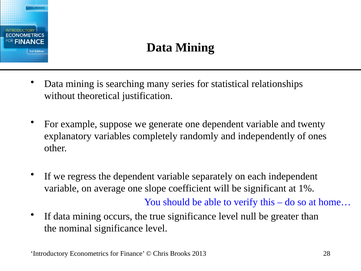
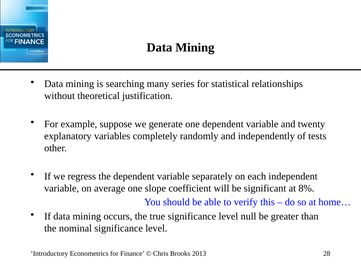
ones: ones -> tests
1%: 1% -> 8%
